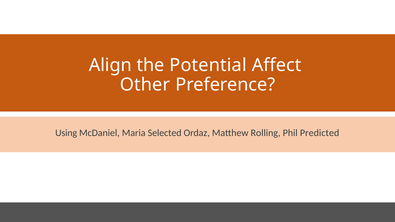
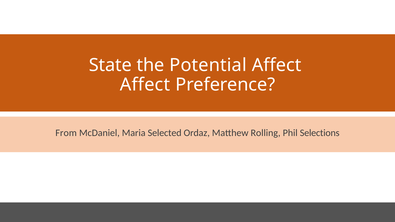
Align: Align -> State
Other at (145, 85): Other -> Affect
Using: Using -> From
Predicted: Predicted -> Selections
